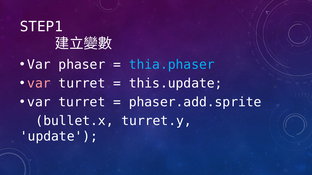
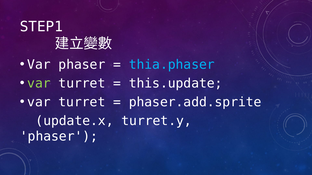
var at (39, 84) colour: pink -> light green
bullet.x: bullet.x -> update.x
update at (59, 137): update -> phaser
